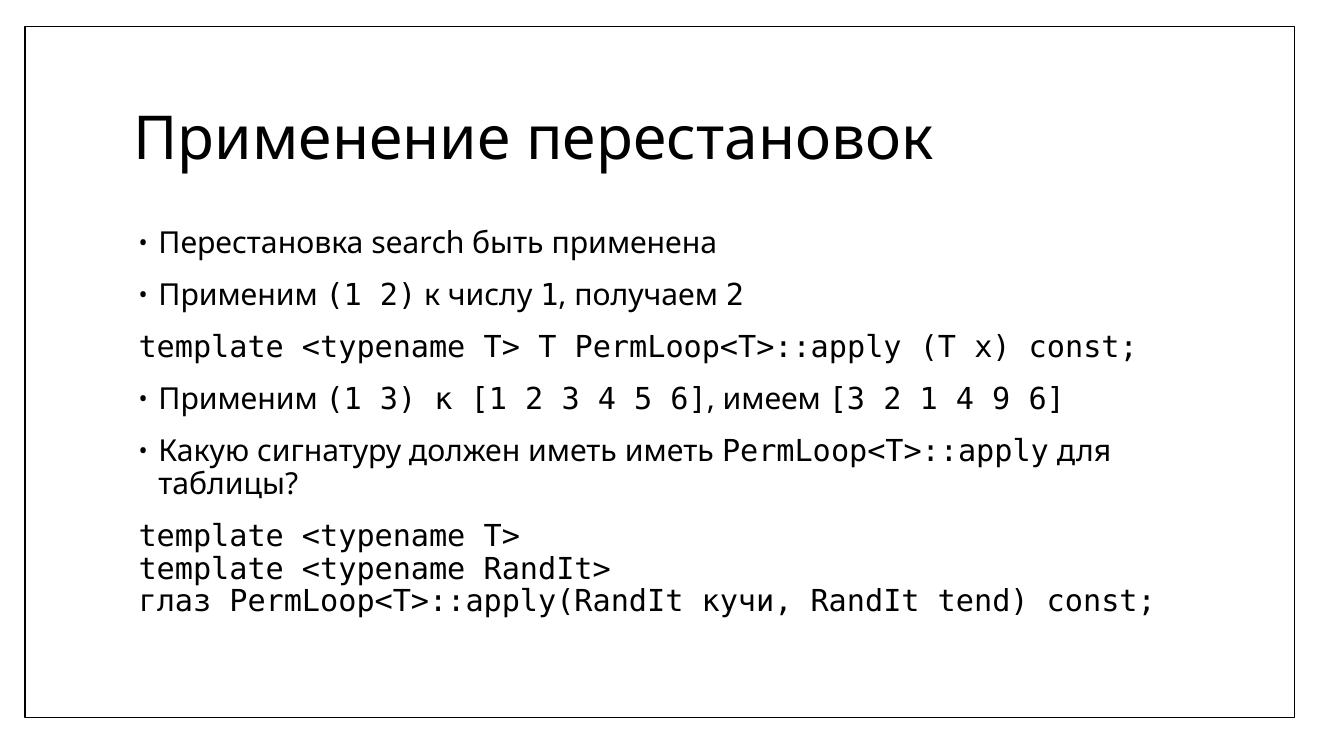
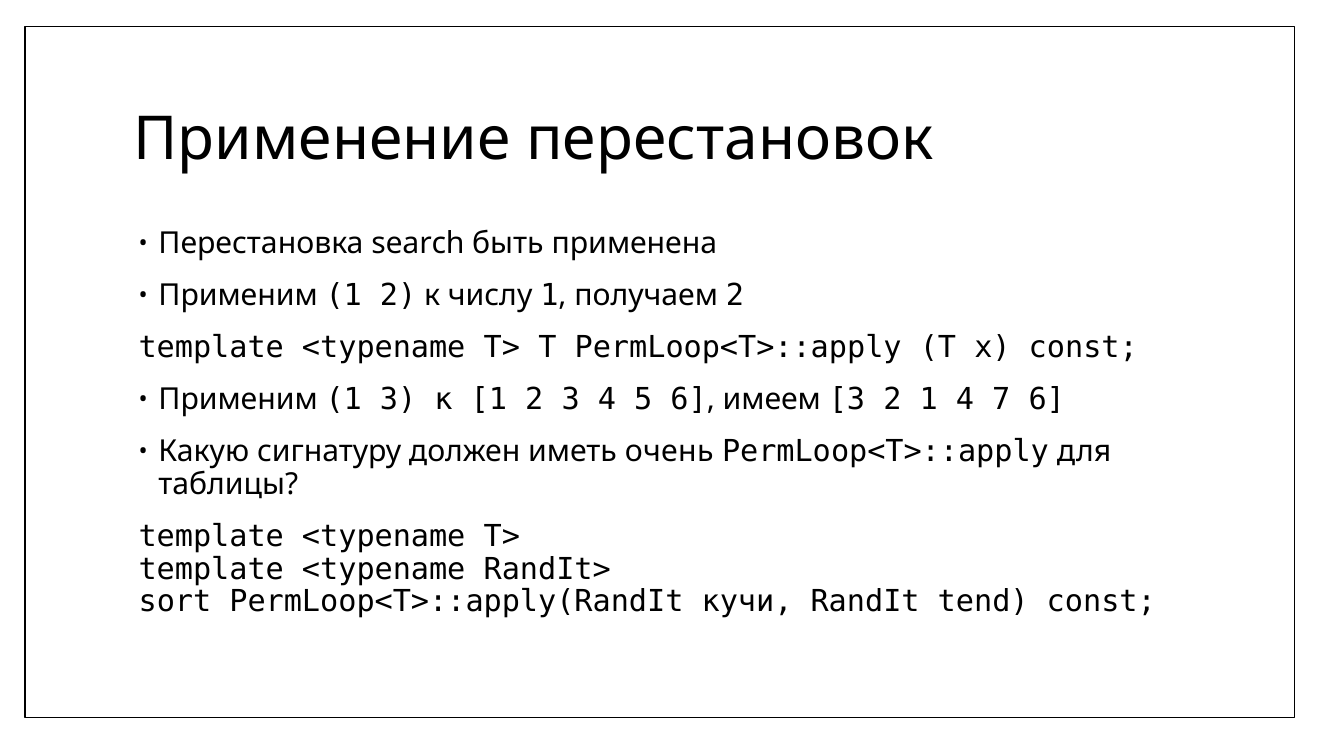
9: 9 -> 7
иметь иметь: иметь -> очень
глаз: глаз -> sort
